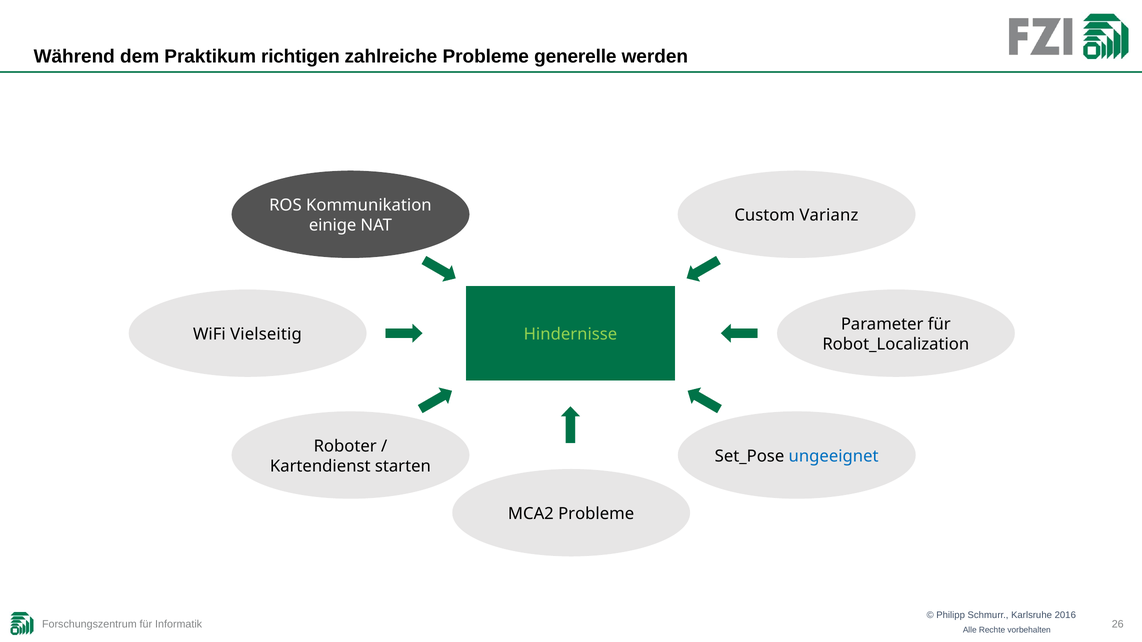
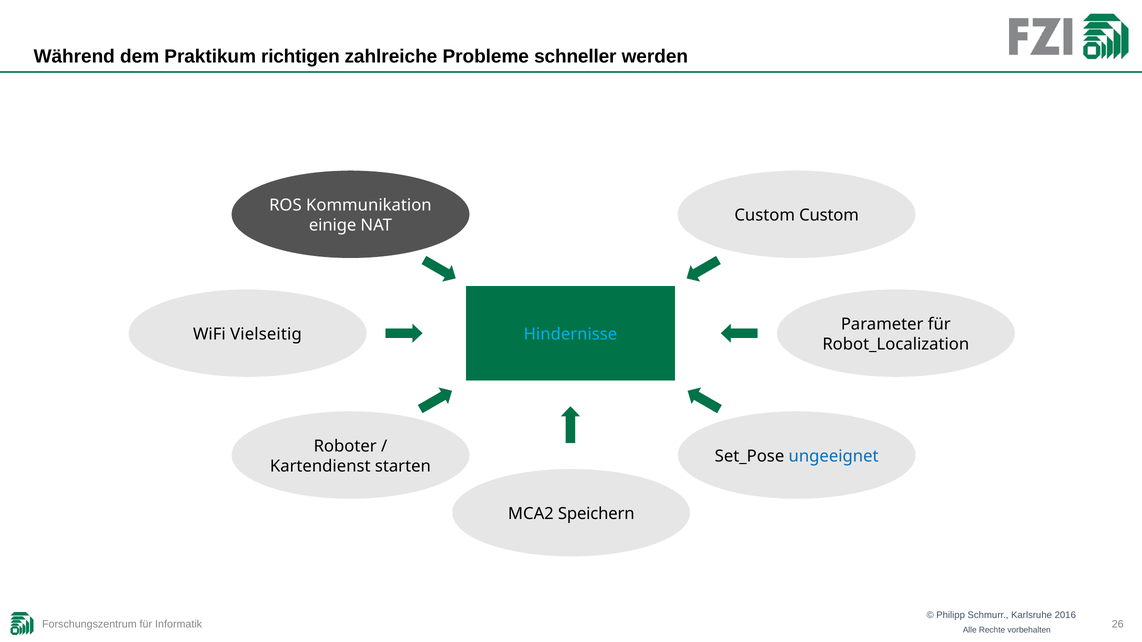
generelle: generelle -> schneller
Custom Varianz: Varianz -> Custom
Hindernisse colour: light green -> light blue
MCA2 Probleme: Probleme -> Speichern
